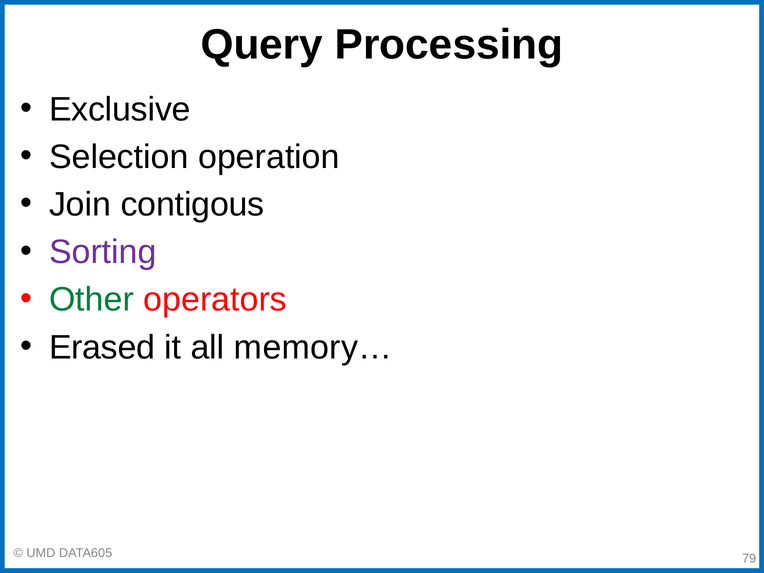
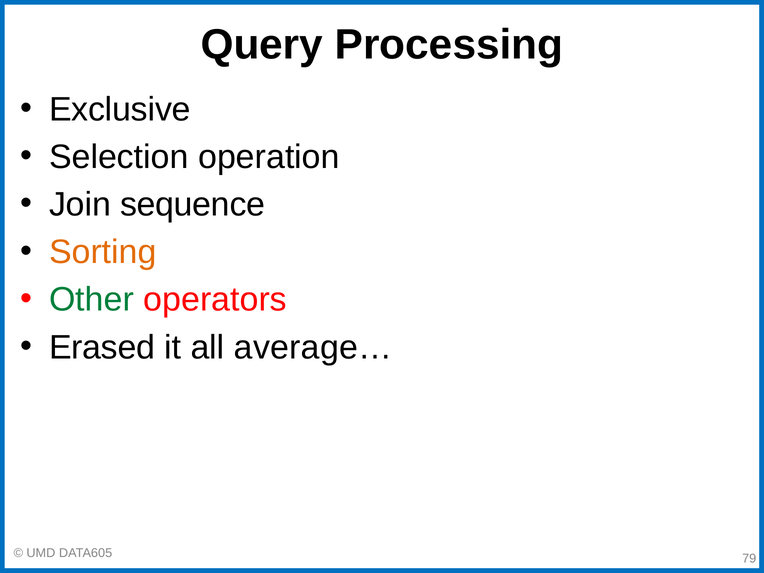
contigous: contigous -> sequence
Sorting colour: purple -> orange
memory…: memory… -> average…
